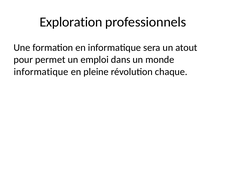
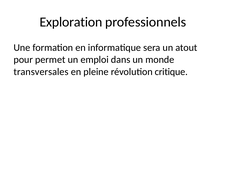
informatique at (41, 72): informatique -> transversales
chaque: chaque -> critique
